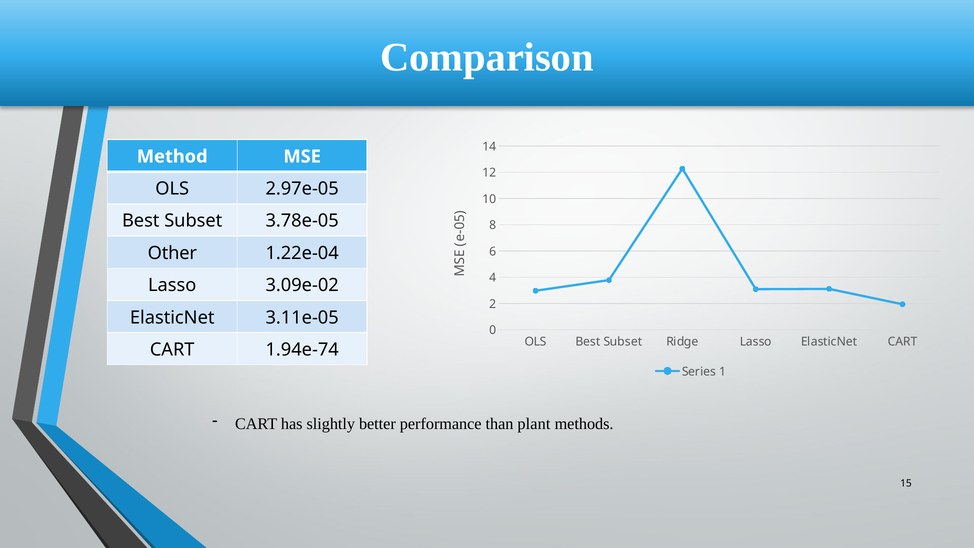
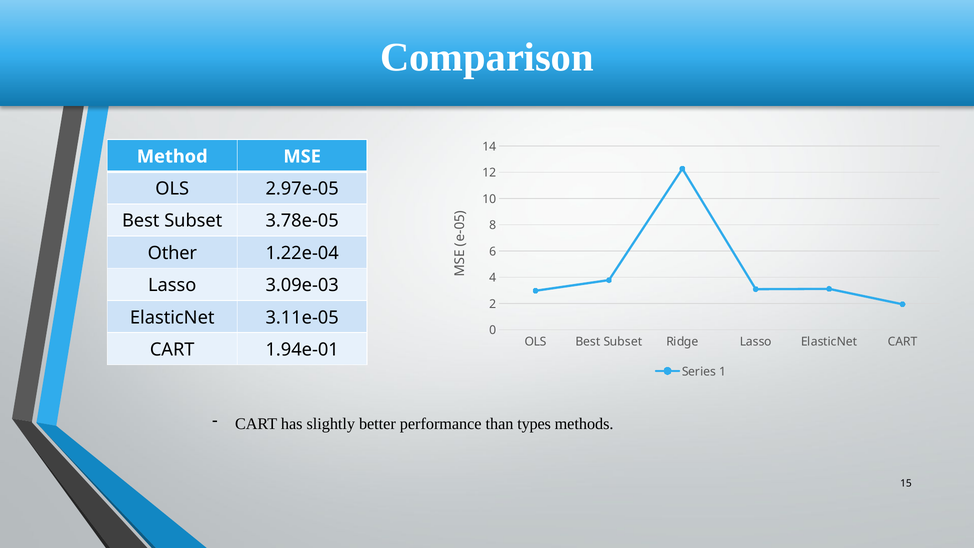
3.09e-02: 3.09e-02 -> 3.09e-03
1.94e-74: 1.94e-74 -> 1.94e-01
plant: plant -> types
